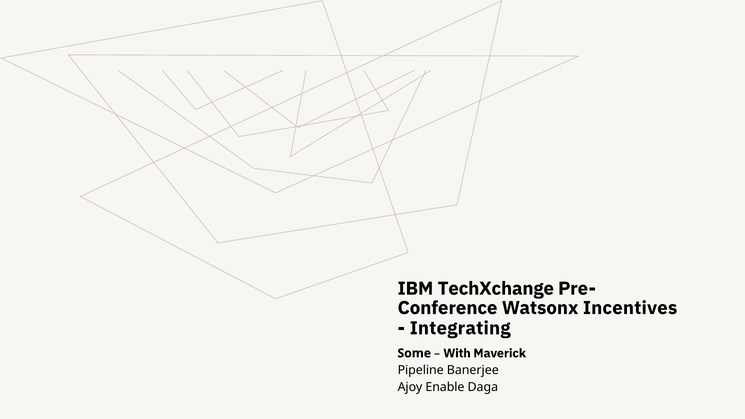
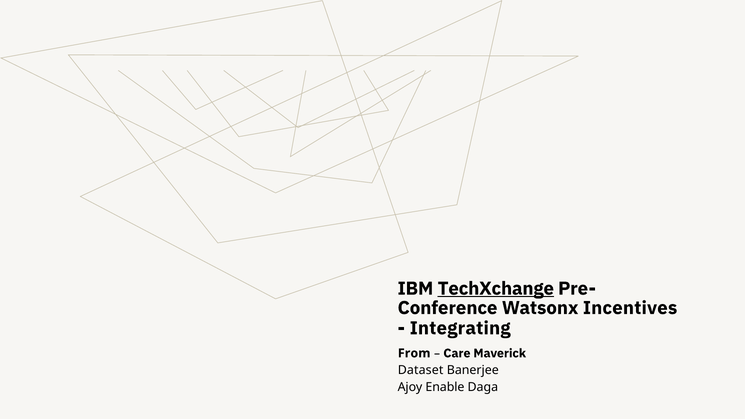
TechXchange underline: none -> present
Some: Some -> From
With: With -> Care
Pipeline: Pipeline -> Dataset
